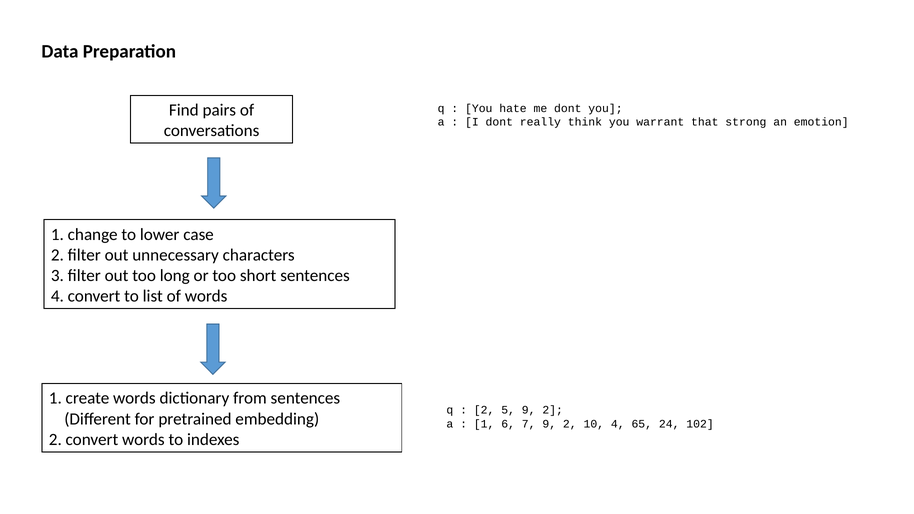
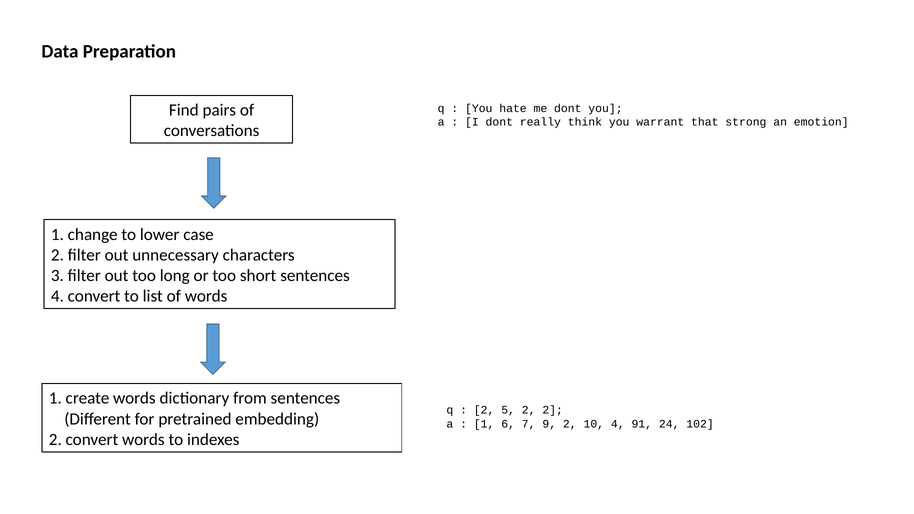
5 9: 9 -> 2
65: 65 -> 91
